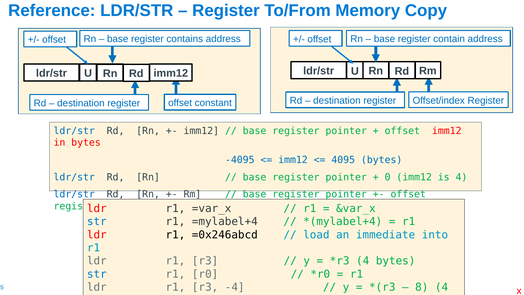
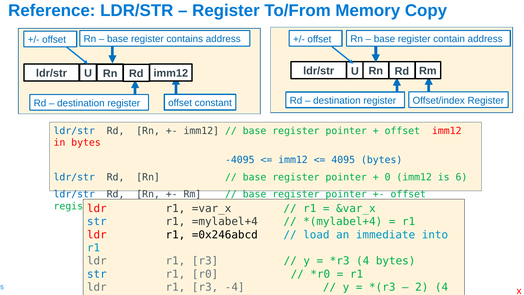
is 4: 4 -> 6
8: 8 -> 2
